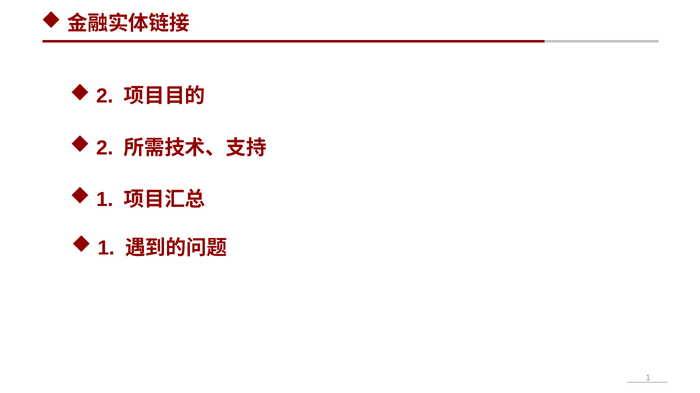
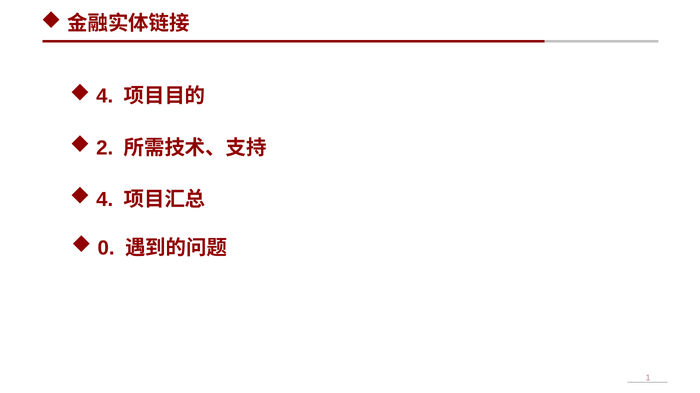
2 at (105, 96): 2 -> 4
1 at (105, 200): 1 -> 4
1 at (106, 248): 1 -> 0
